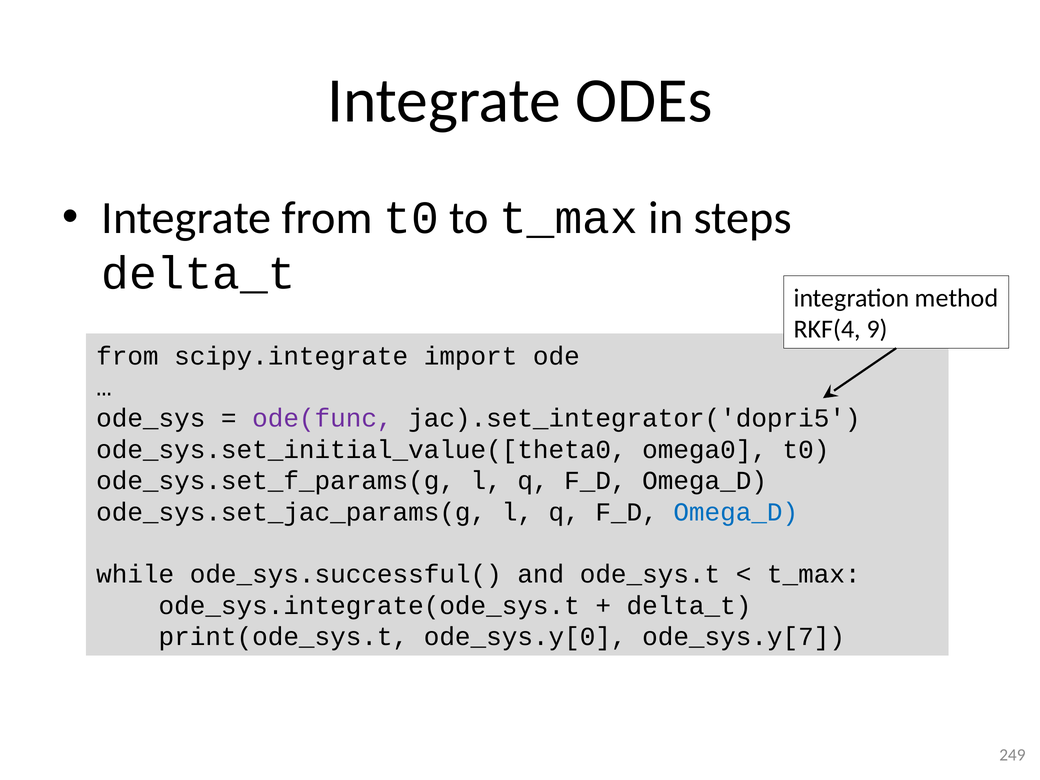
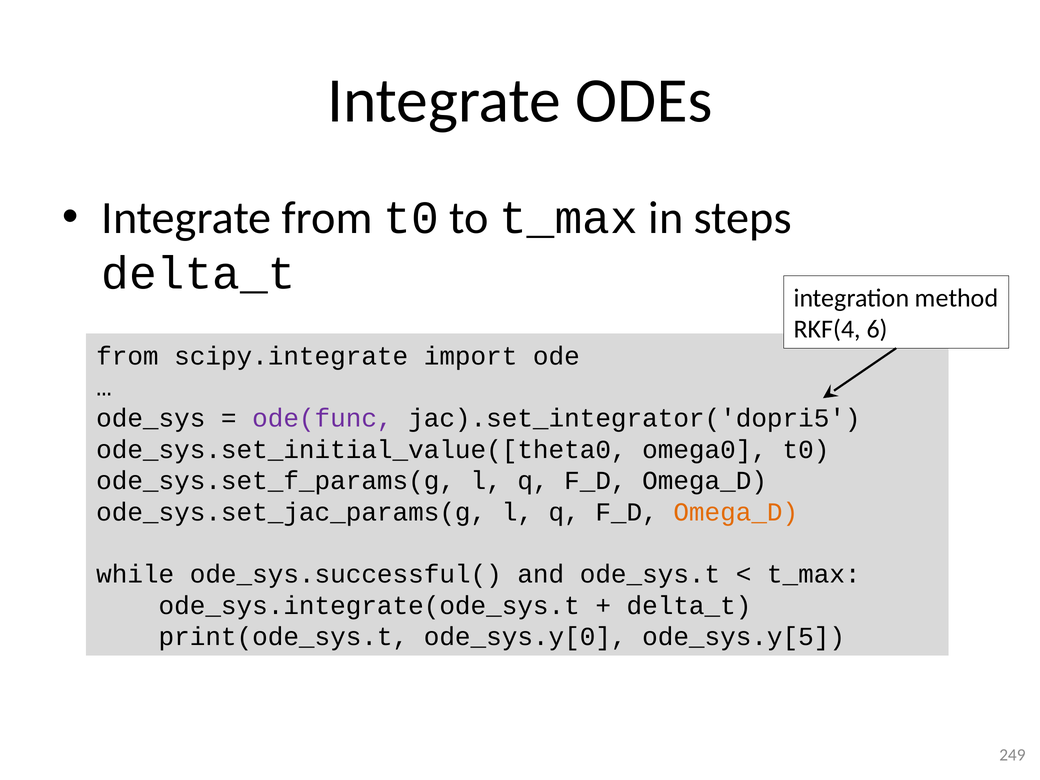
9: 9 -> 6
Omega_D at (736, 512) colour: blue -> orange
ode_sys.y[7: ode_sys.y[7 -> ode_sys.y[5
